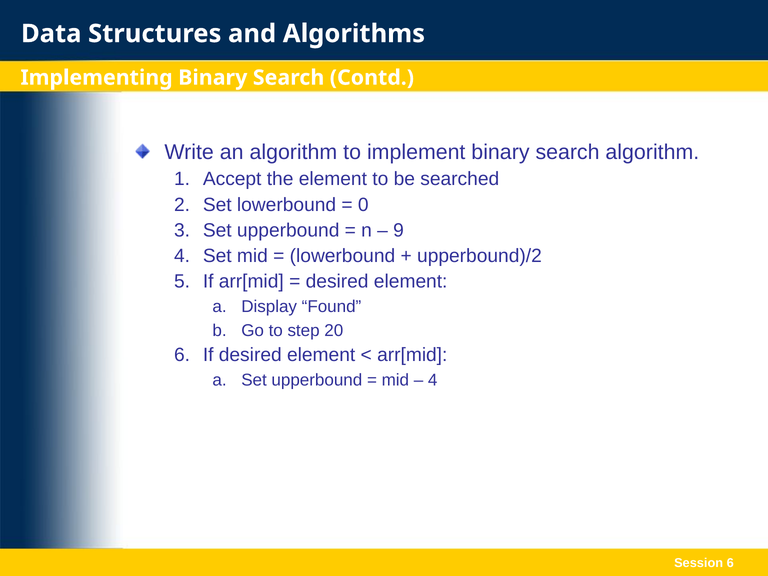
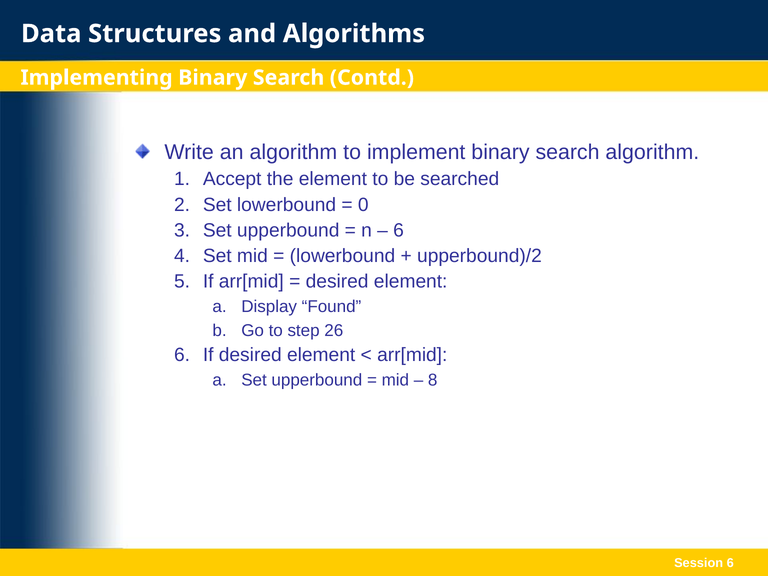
9 at (399, 230): 9 -> 6
20: 20 -> 26
4 at (433, 380): 4 -> 8
